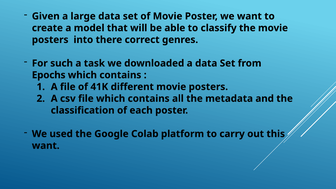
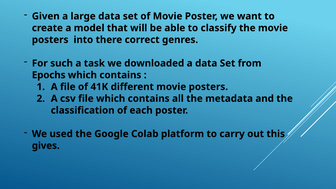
want at (46, 146): want -> gives
